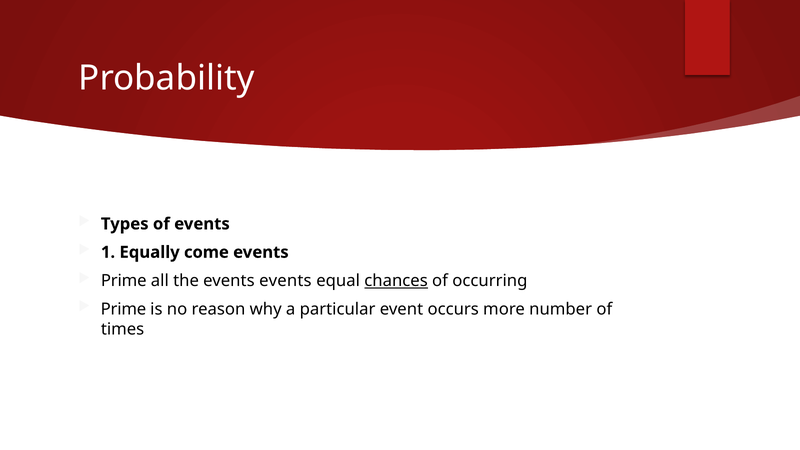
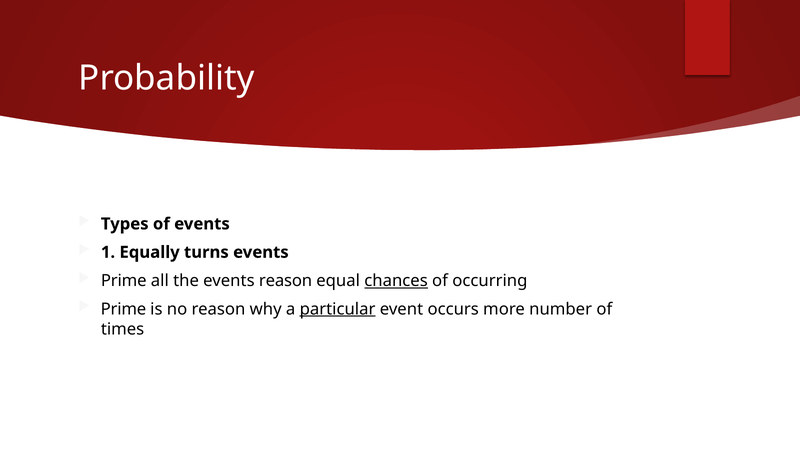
come: come -> turns
events events: events -> reason
particular underline: none -> present
